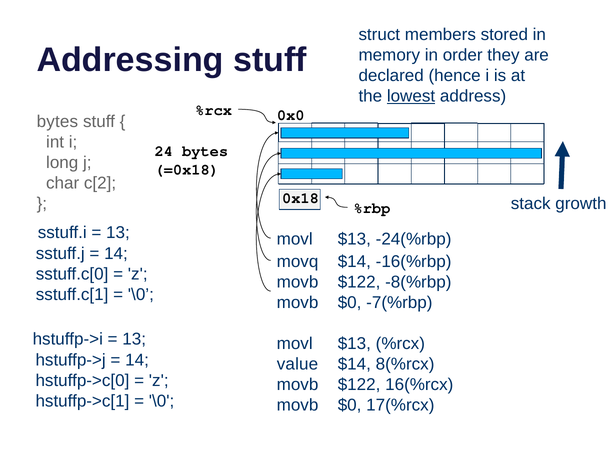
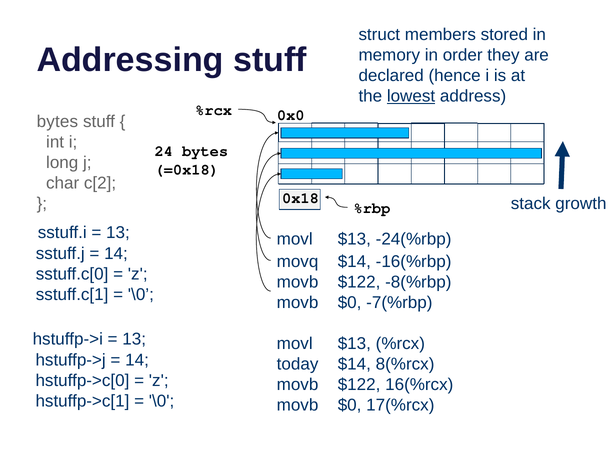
value: value -> today
